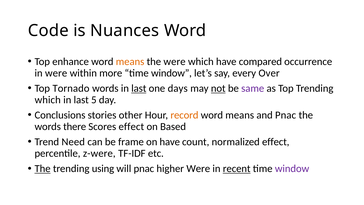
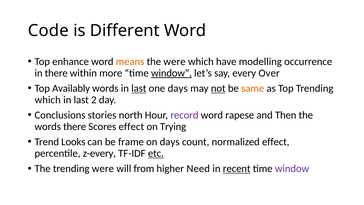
Nuances: Nuances -> Different
compared: compared -> modelling
in were: were -> there
window at (171, 73) underline: none -> present
Tornado: Tornado -> Availably
same colour: purple -> orange
5: 5 -> 2
other: other -> north
record colour: orange -> purple
means at (240, 115): means -> rapese
and Pnac: Pnac -> Then
Based: Based -> Trying
Need: Need -> Looks
on have: have -> days
z-were: z-were -> z-every
etc underline: none -> present
The at (43, 168) underline: present -> none
trending using: using -> were
will pnac: pnac -> from
higher Were: Were -> Need
